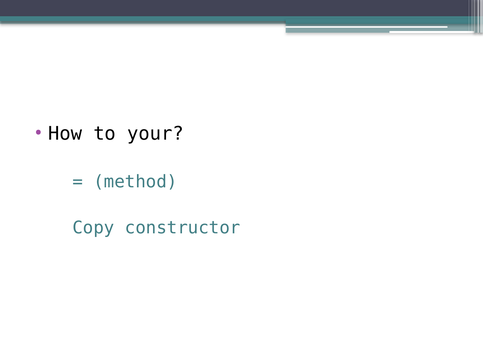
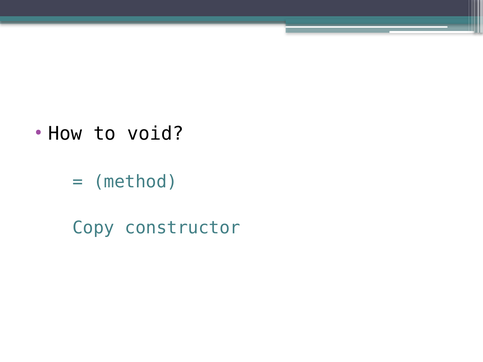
your: your -> void
